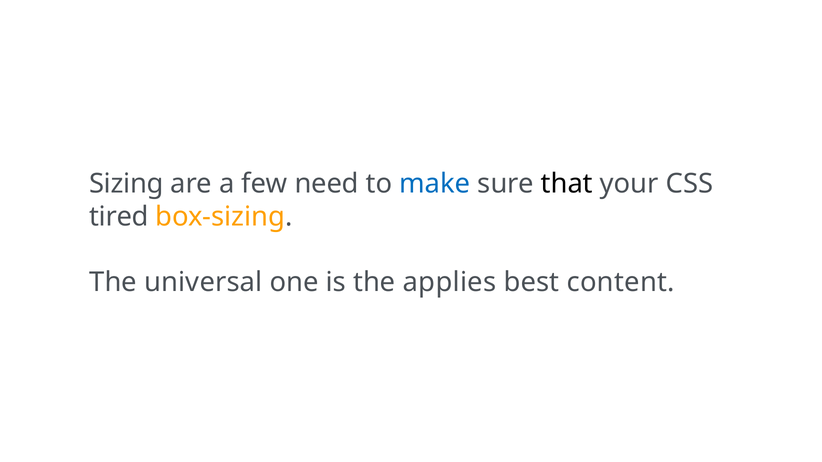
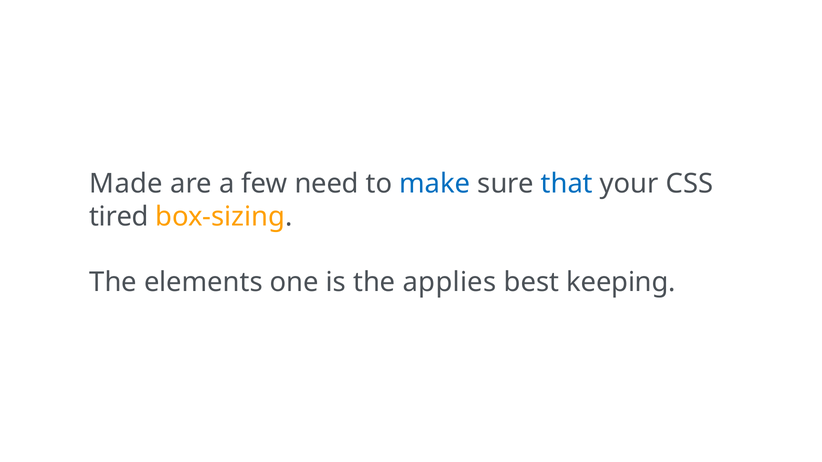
Sizing: Sizing -> Made
that colour: black -> blue
universal: universal -> elements
content: content -> keeping
